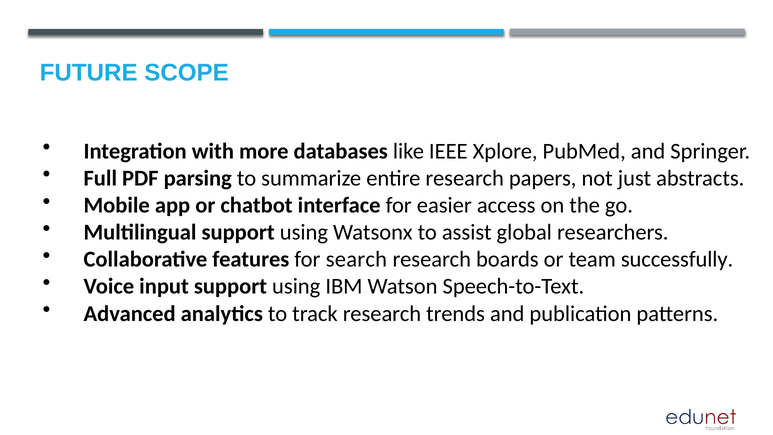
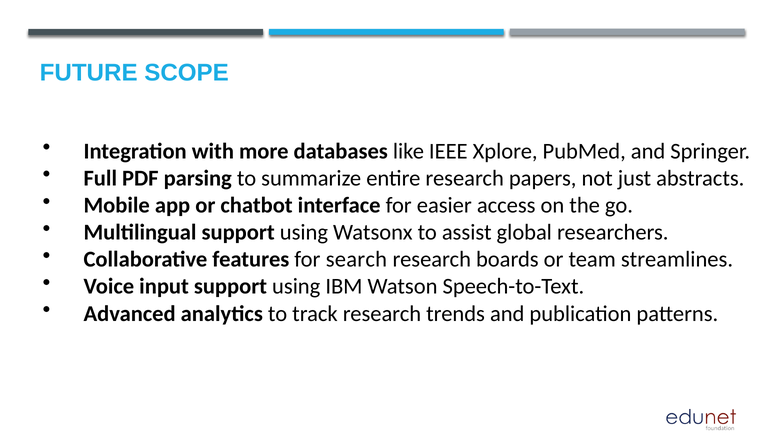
successfully: successfully -> streamlines
